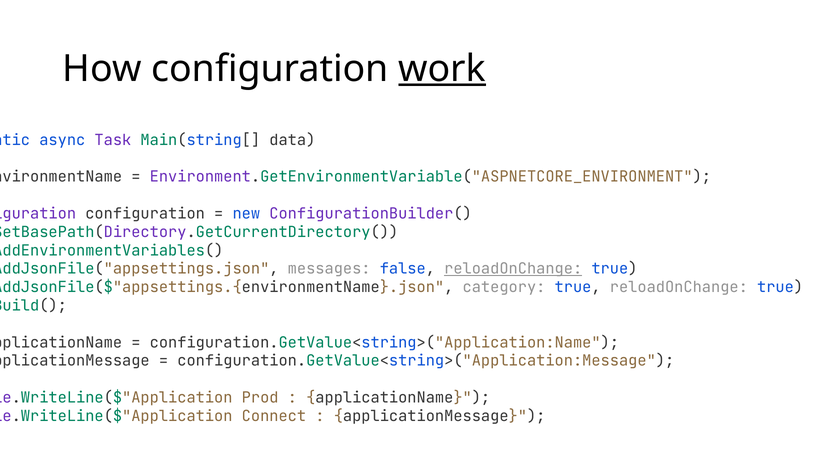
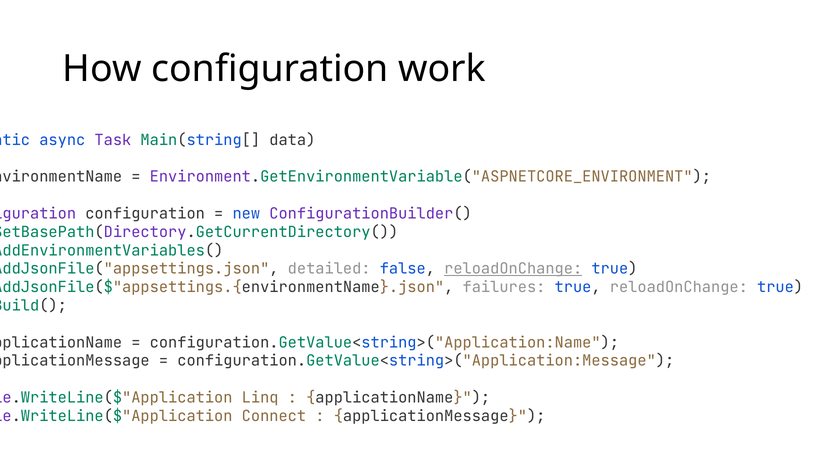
work underline: present -> none
messages: messages -> detailed
category: category -> failures
Prod: Prod -> Linq
